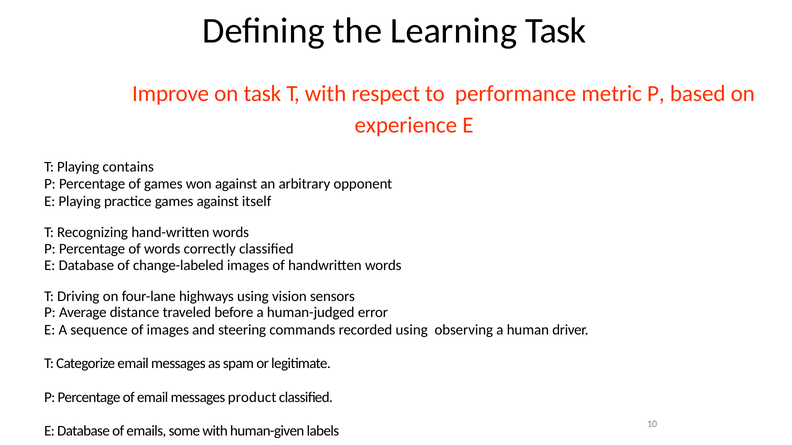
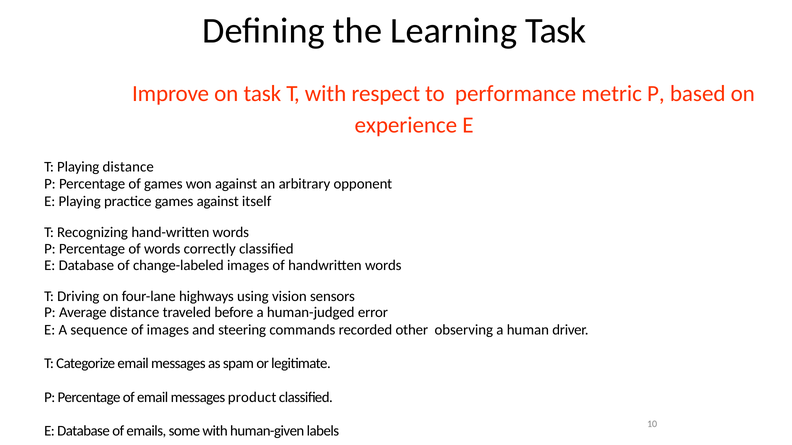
Playing contains: contains -> distance
recorded using: using -> other
